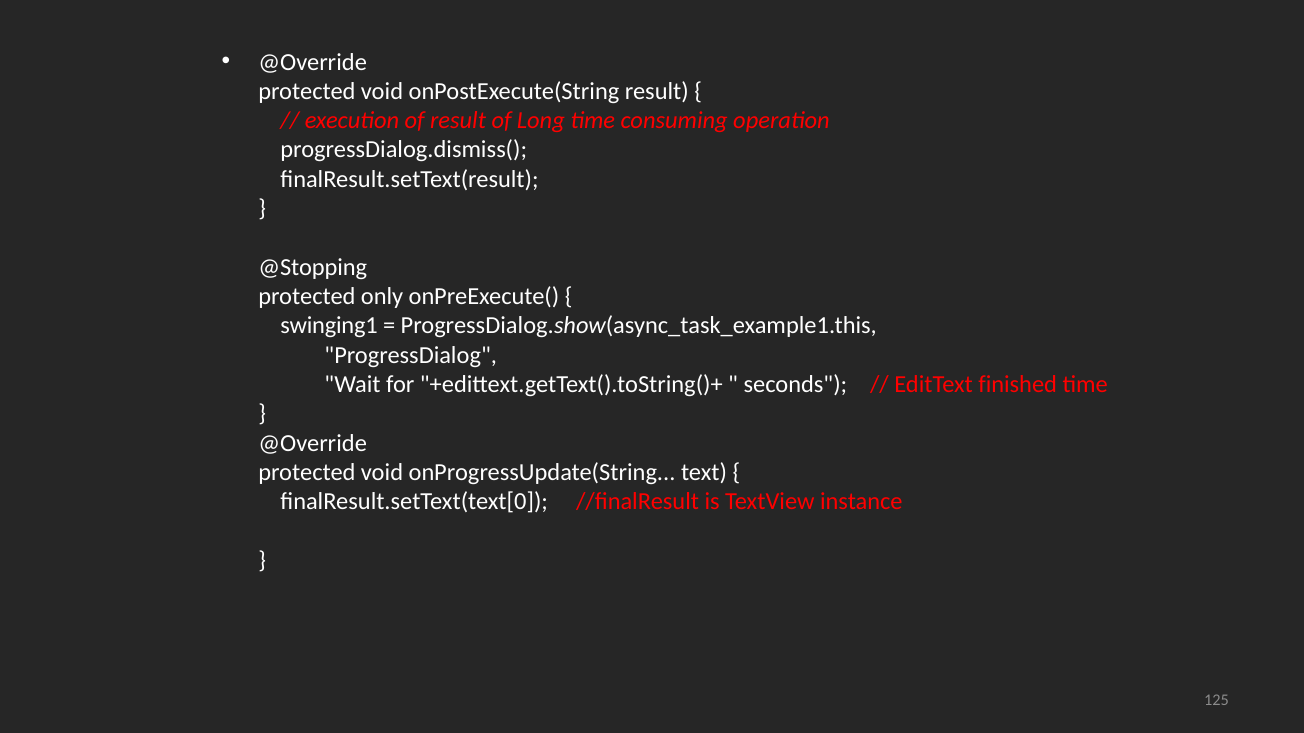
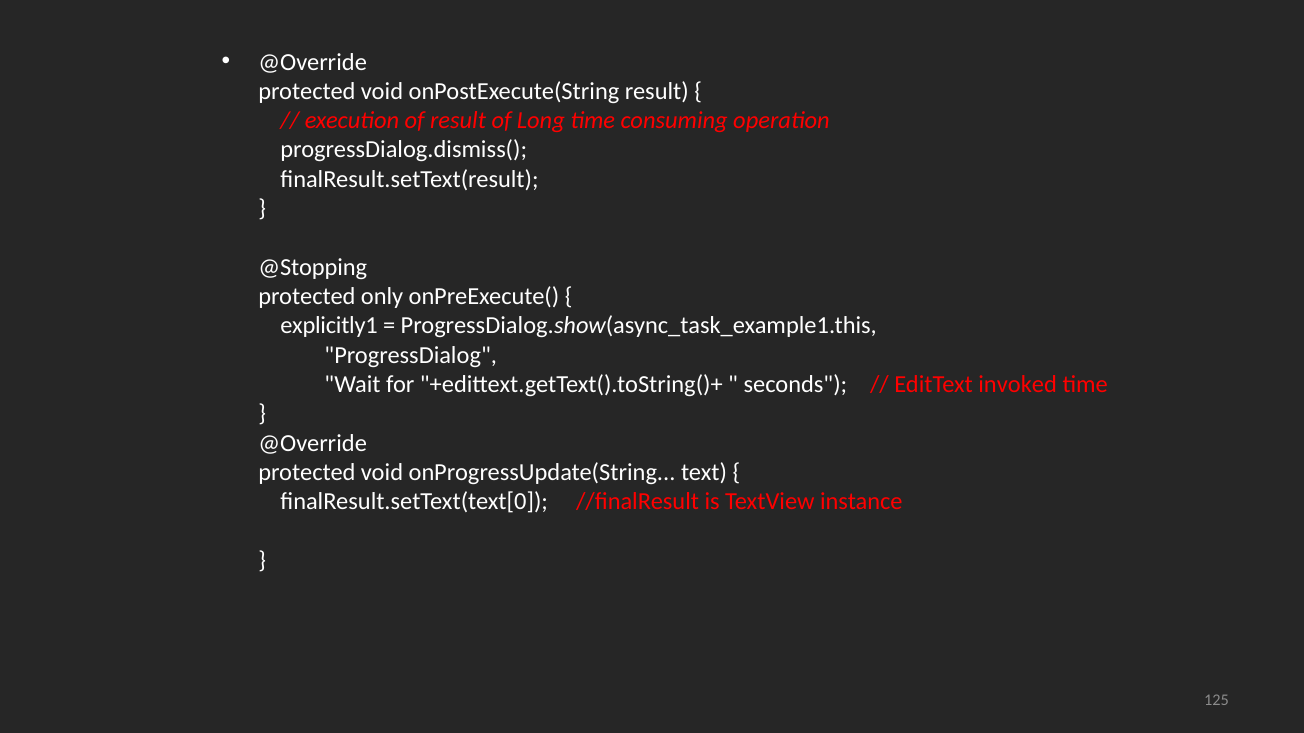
swinging1: swinging1 -> explicitly1
finished: finished -> invoked
